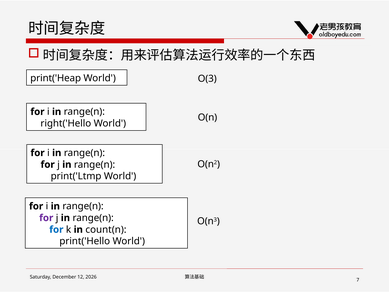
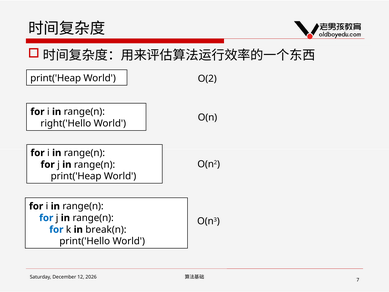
O(3: O(3 -> O(2
print('Ltmp at (76, 176): print('Ltmp -> print('Heap
for at (46, 218) colour: purple -> blue
count(n: count(n -> break(n
